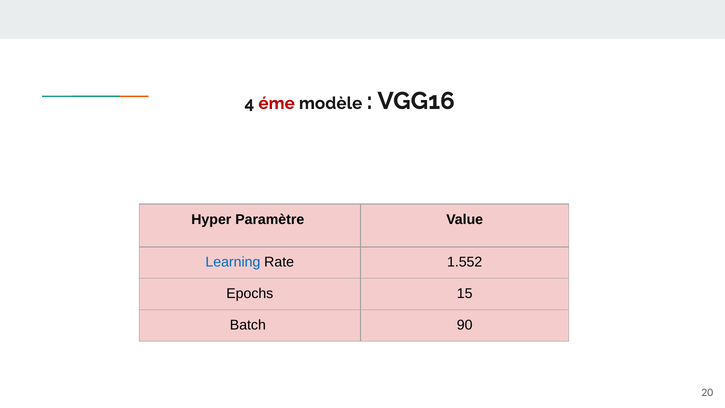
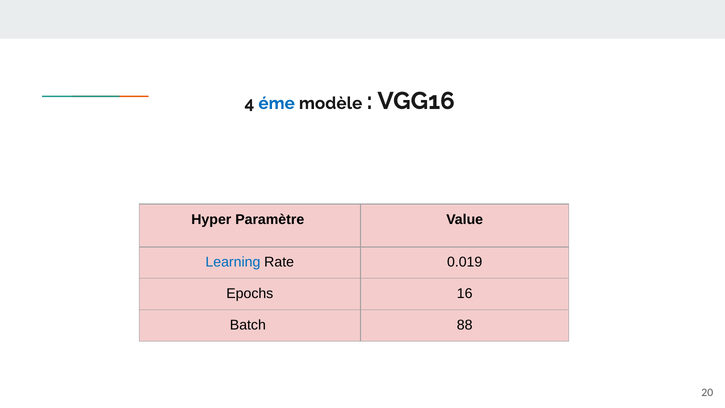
éme colour: red -> blue
1.552: 1.552 -> 0.019
15: 15 -> 16
90: 90 -> 88
